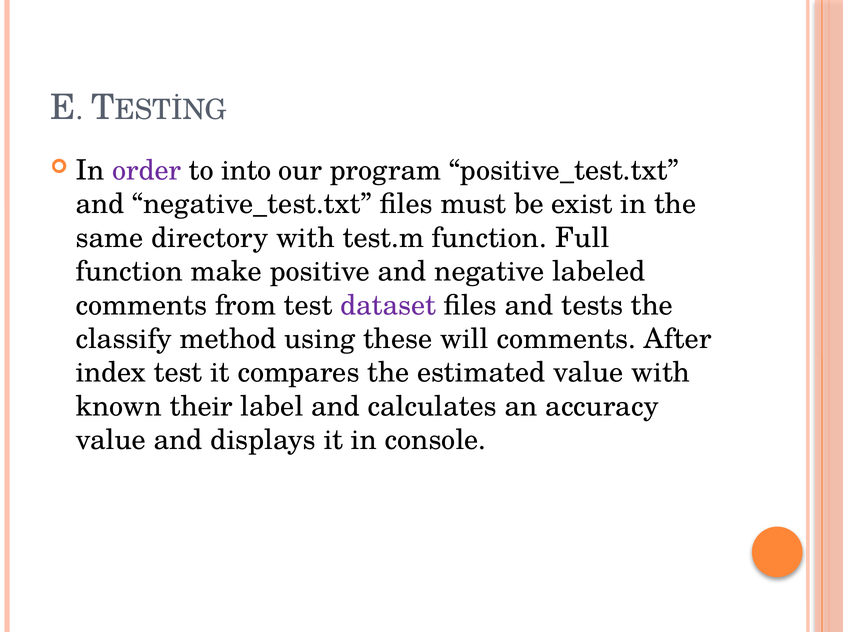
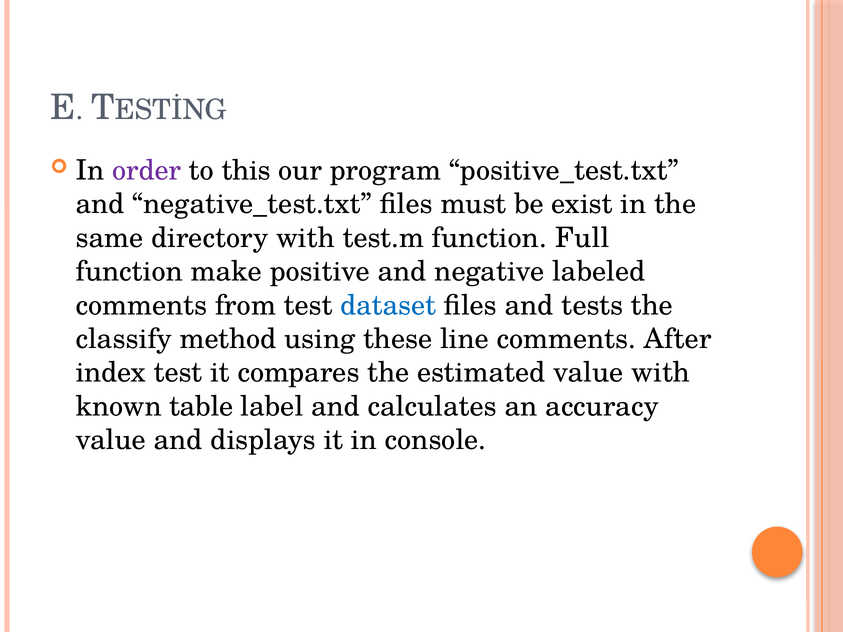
into: into -> this
dataset colour: purple -> blue
will: will -> line
their: their -> table
